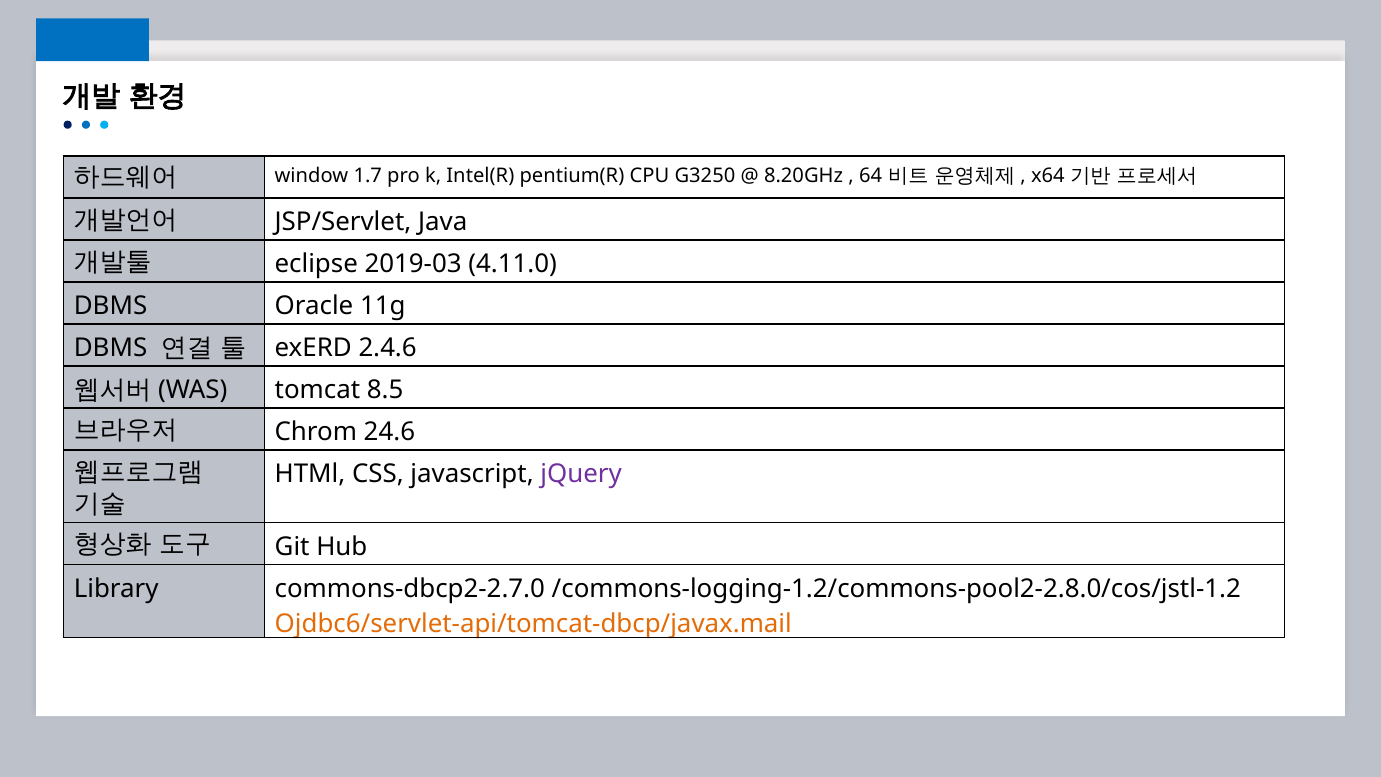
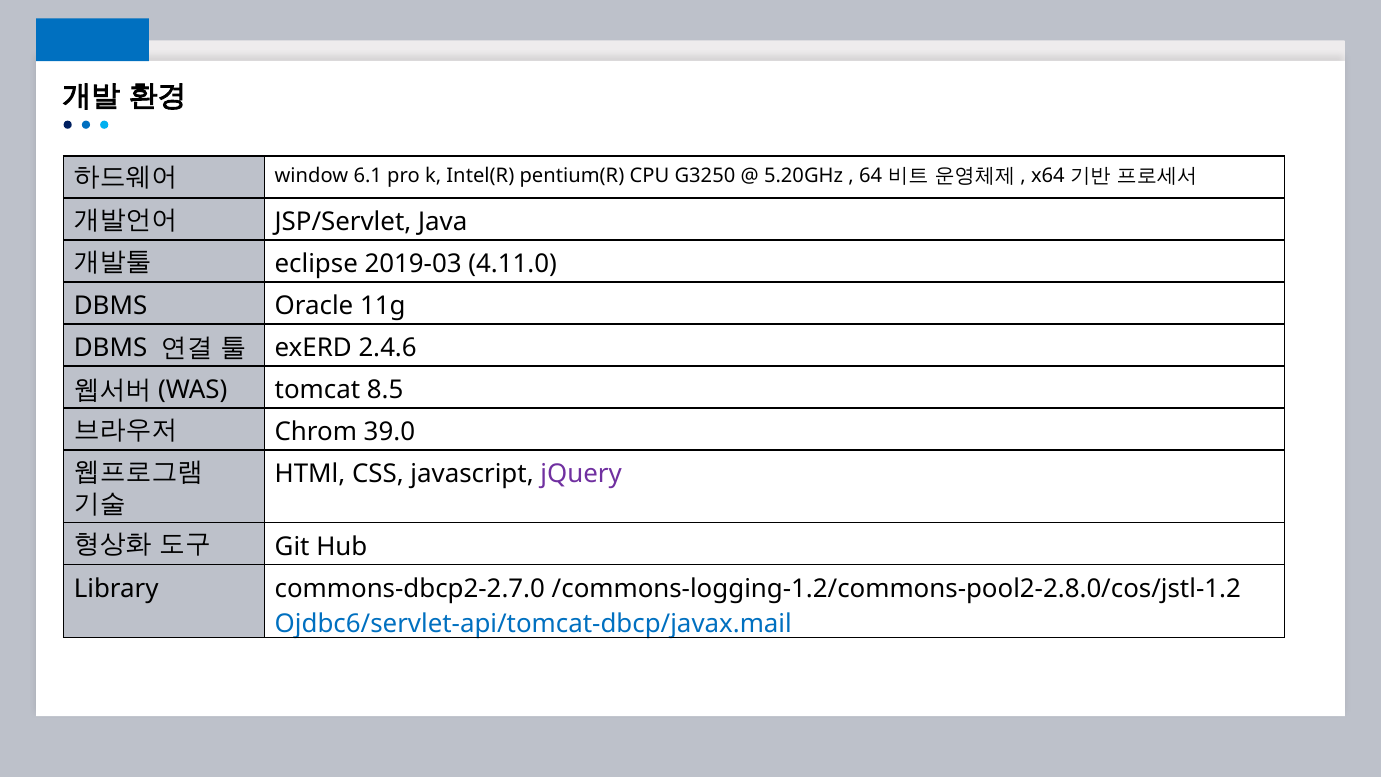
1.7: 1.7 -> 6.1
8.20GHz: 8.20GHz -> 5.20GHz
24.6: 24.6 -> 39.0
Ojdbc6/servlet-api/tomcat-dbcp/javax.mail colour: orange -> blue
